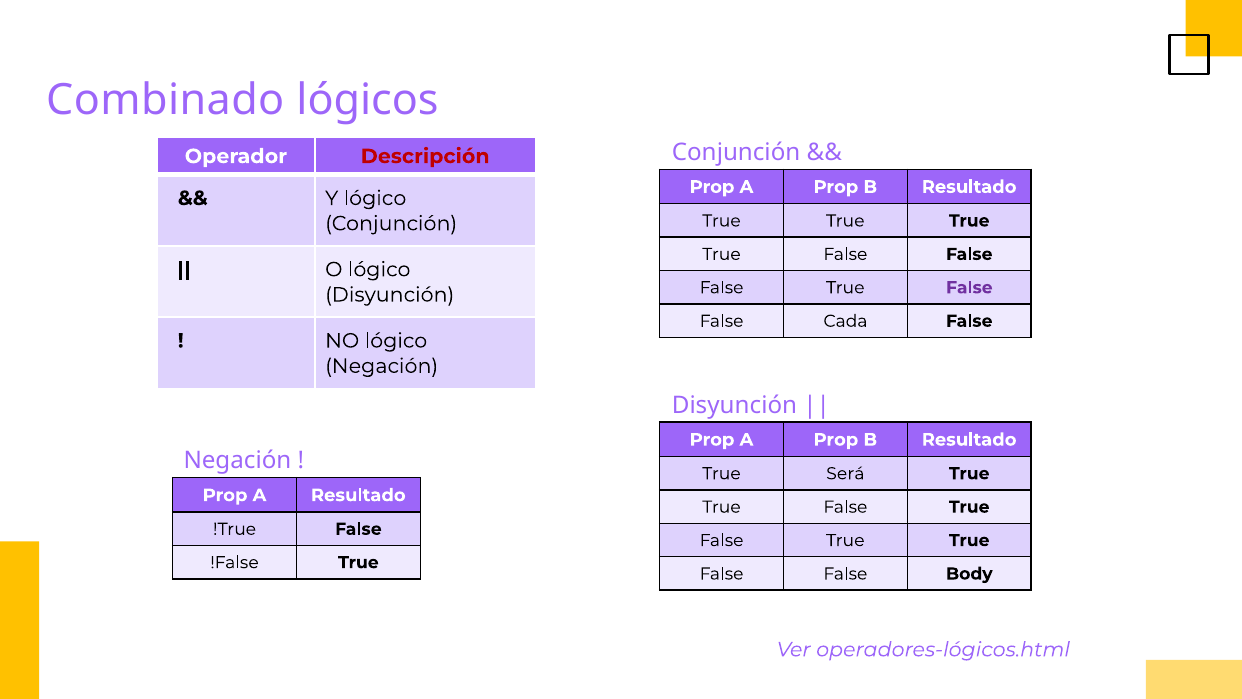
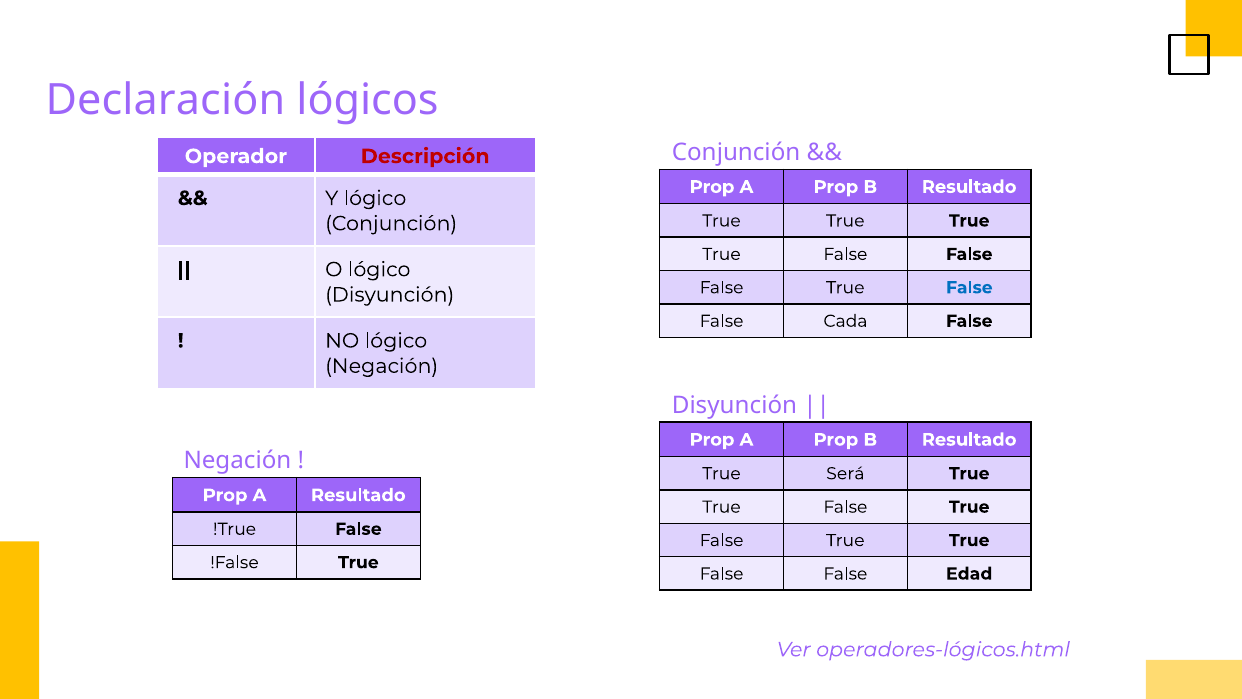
Combinado: Combinado -> Declaración
False at (969, 287) colour: purple -> blue
Body: Body -> Edad
